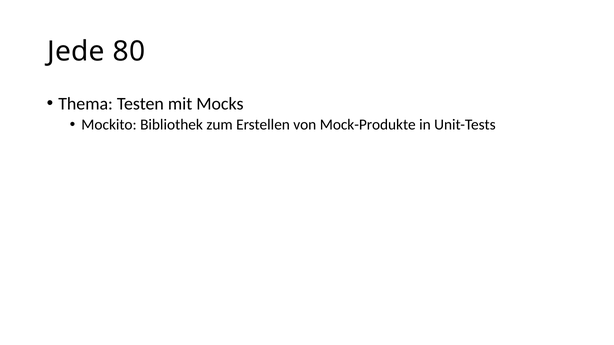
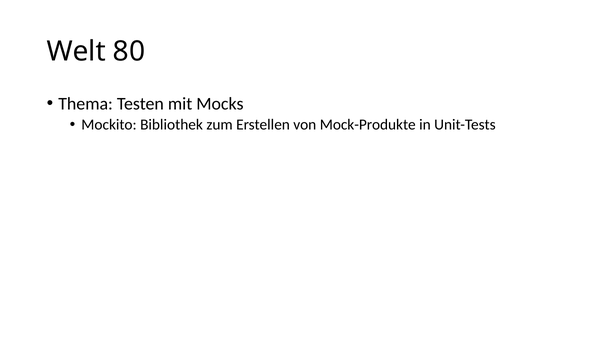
Jede: Jede -> Welt
